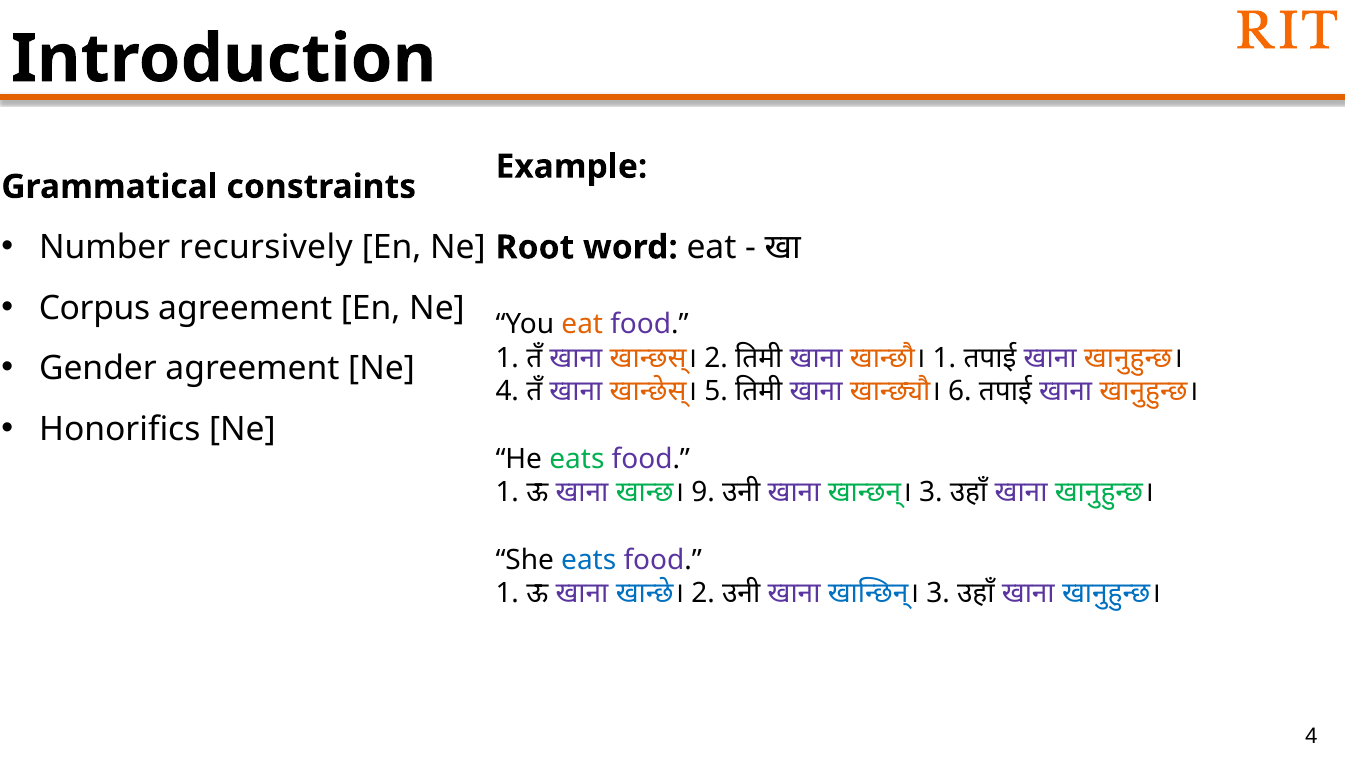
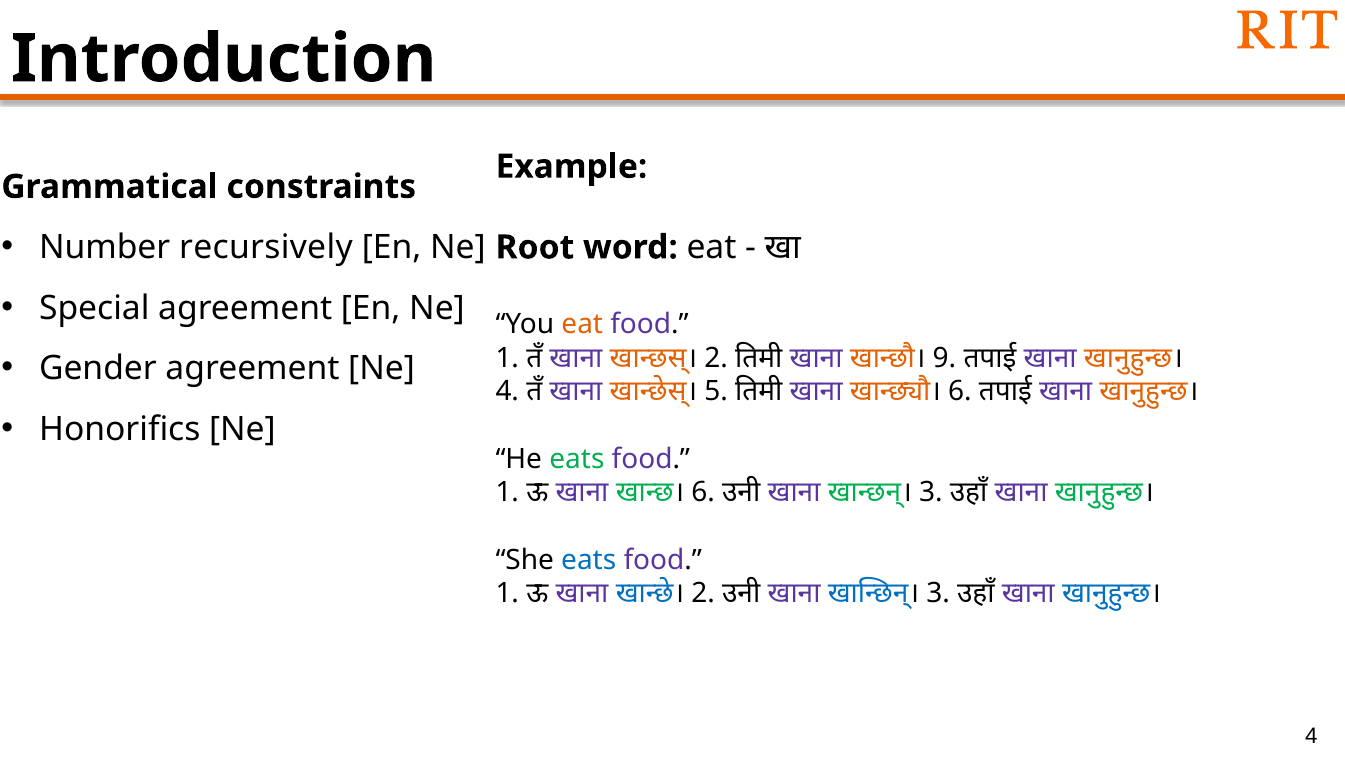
Corpus: Corpus -> Special
1 at (944, 358): 1 -> 9
9 at (703, 492): 9 -> 6
